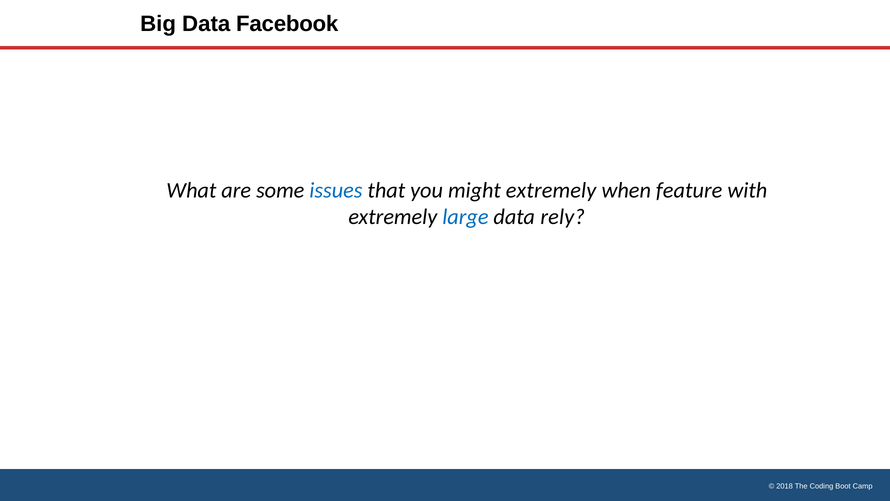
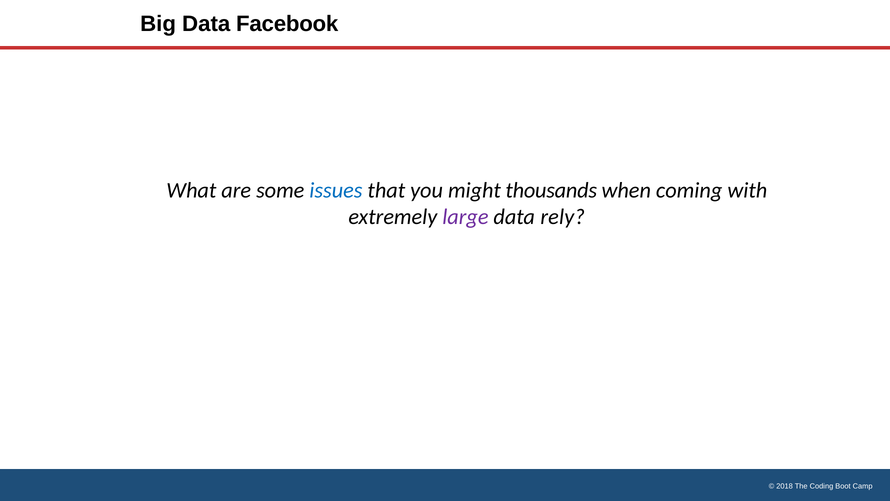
might extremely: extremely -> thousands
feature: feature -> coming
large colour: blue -> purple
